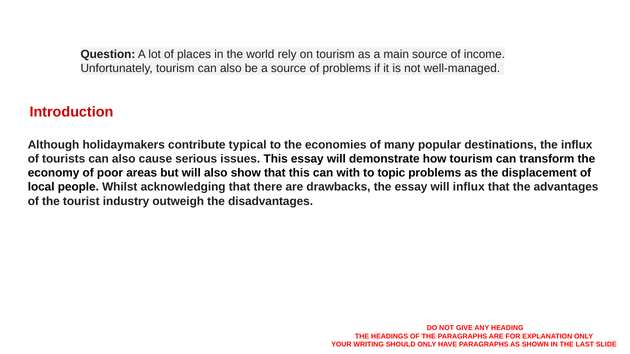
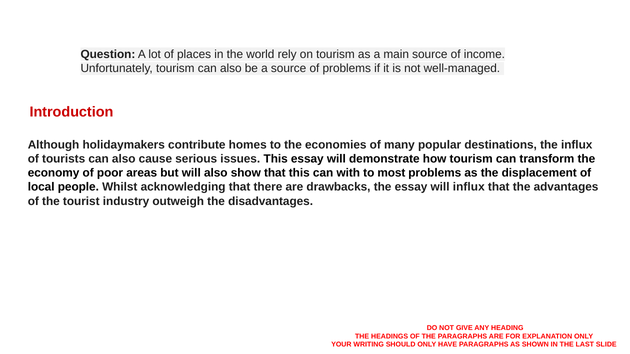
typical: typical -> homes
topic: topic -> most
